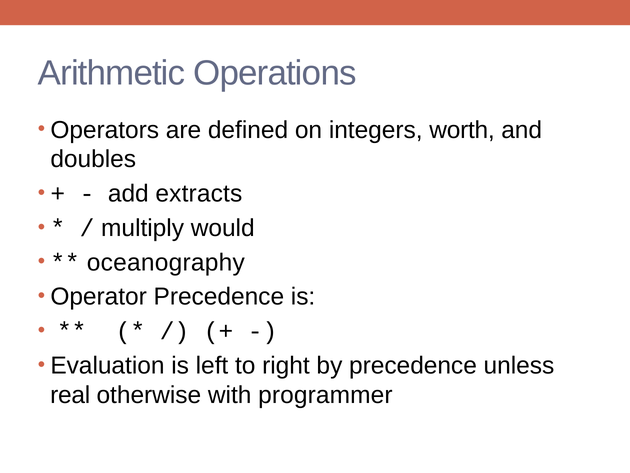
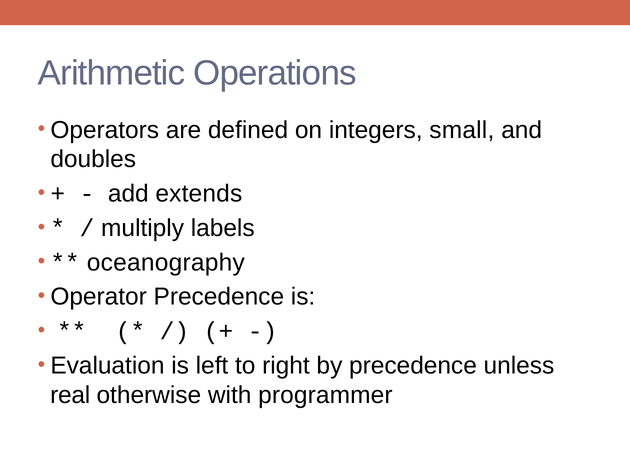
worth: worth -> small
extracts: extracts -> extends
would: would -> labels
